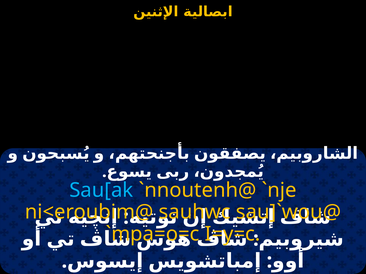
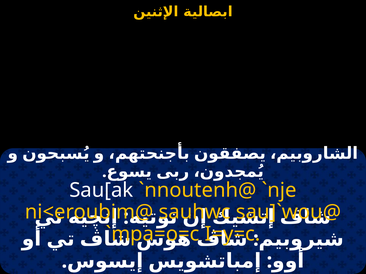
Sau[ak colour: light blue -> white
